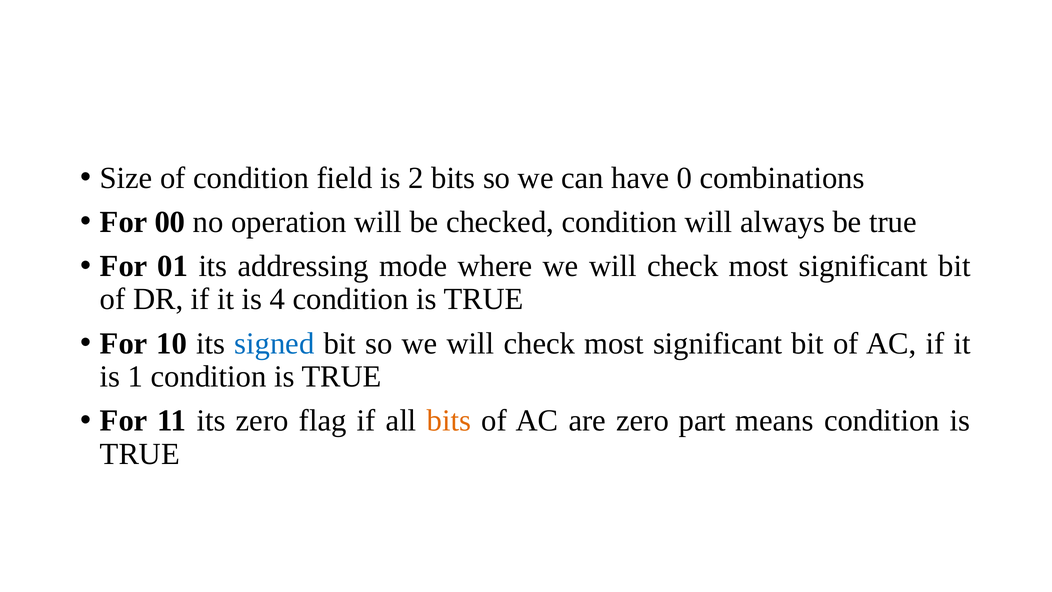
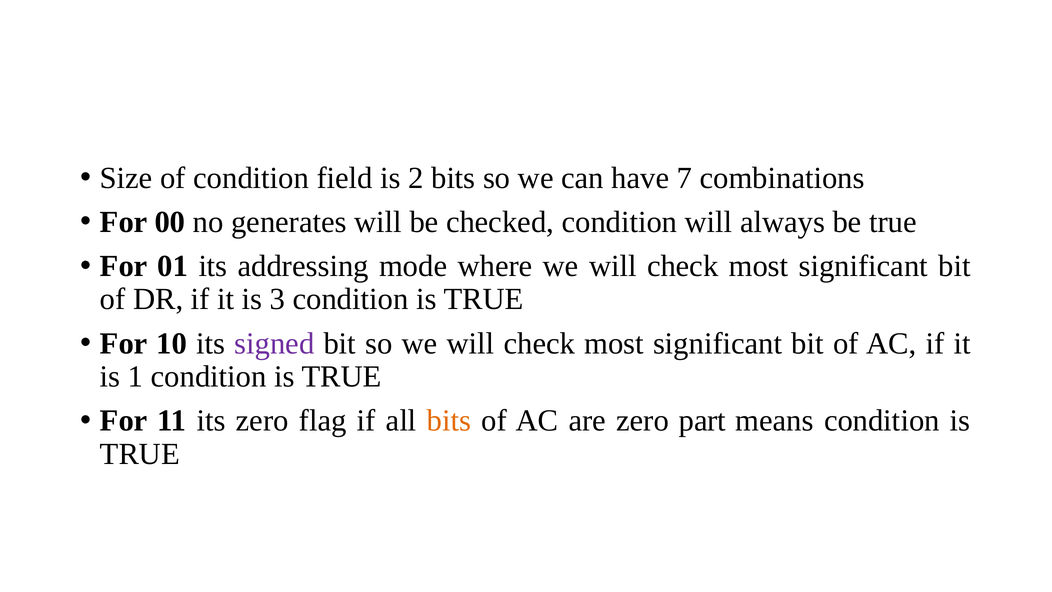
0: 0 -> 7
operation: operation -> generates
4: 4 -> 3
signed colour: blue -> purple
